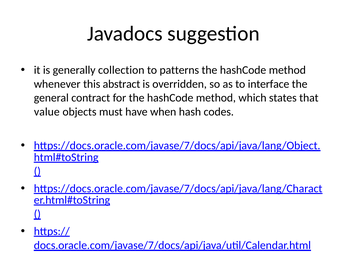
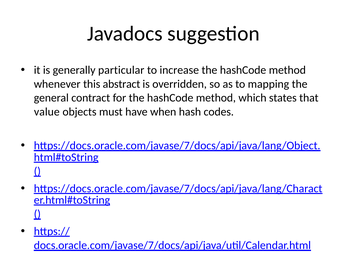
collection: collection -> particular
patterns: patterns -> increase
interface: interface -> mapping
